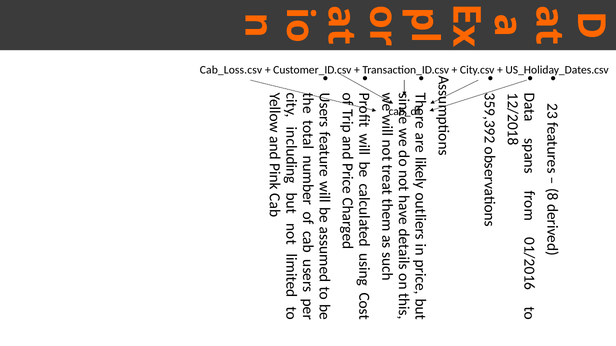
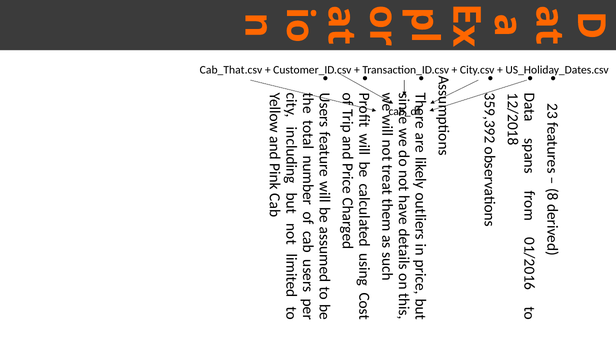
Cab_Loss.csv: Cab_Loss.csv -> Cab_That.csv
